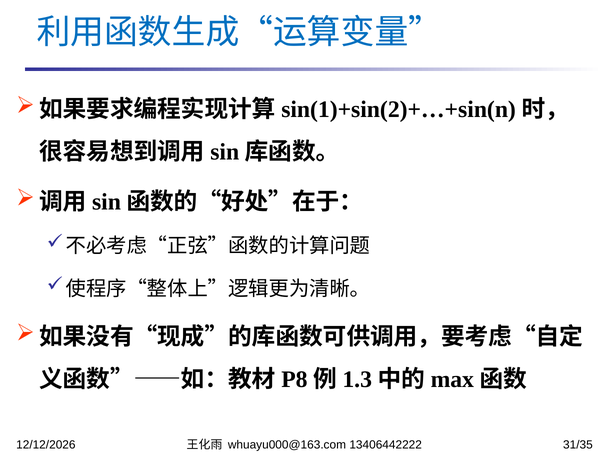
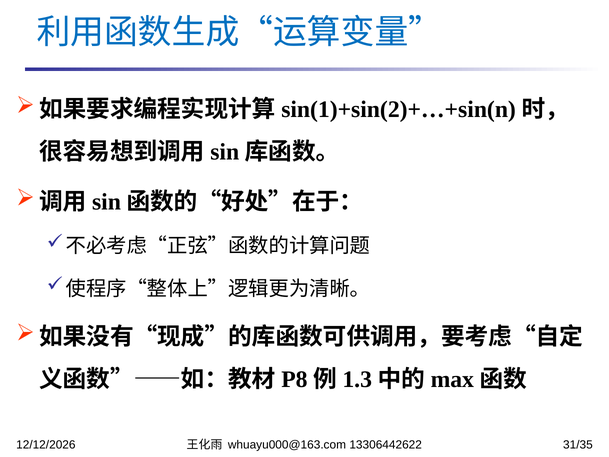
13406442222: 13406442222 -> 13306442622
